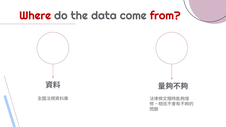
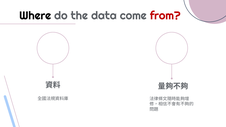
Where colour: red -> black
